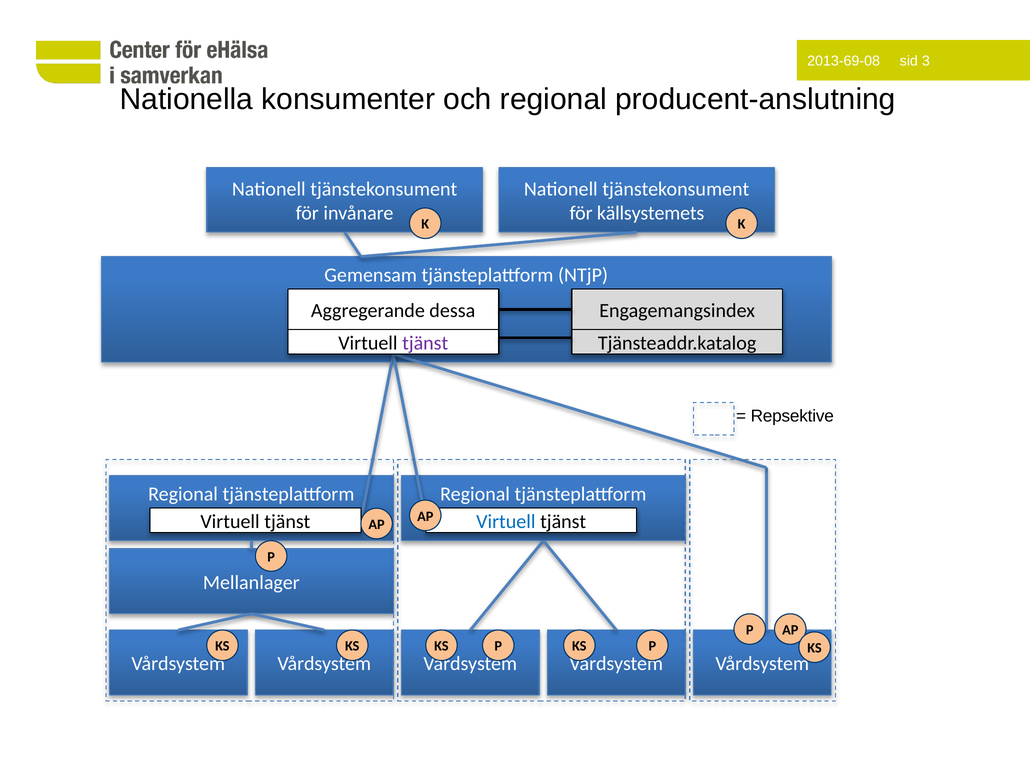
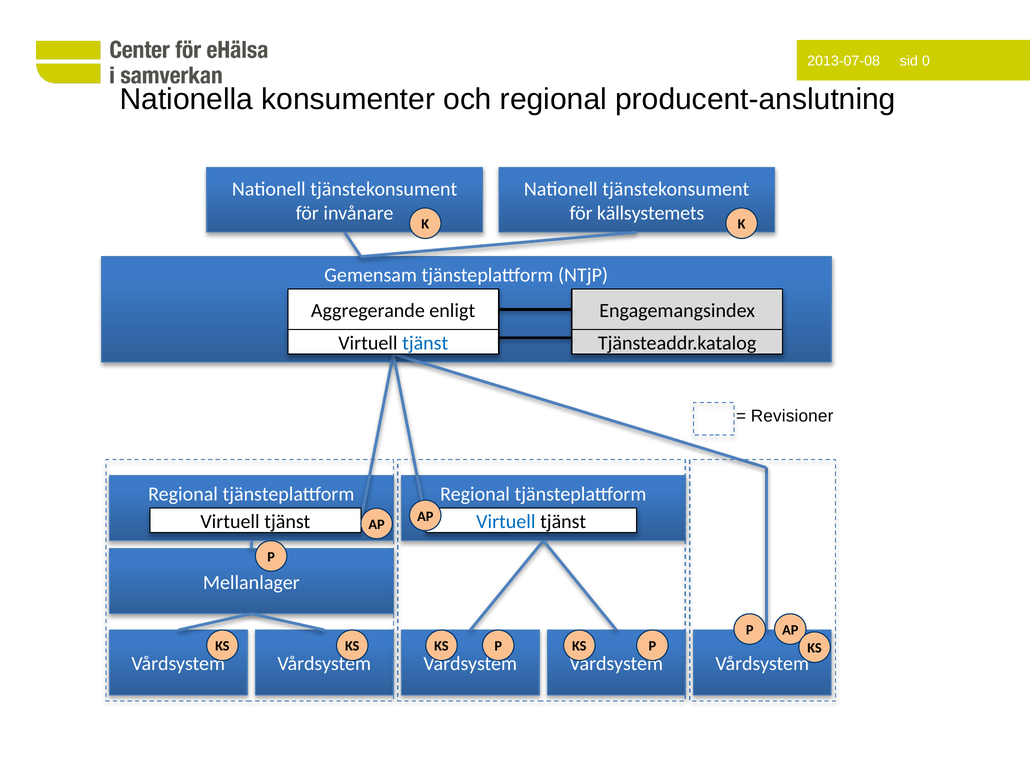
2013-69-08: 2013-69-08 -> 2013-07-08
3: 3 -> 0
dessa: dessa -> enligt
tjänst at (425, 343) colour: purple -> blue
Repsektive: Repsektive -> Revisioner
